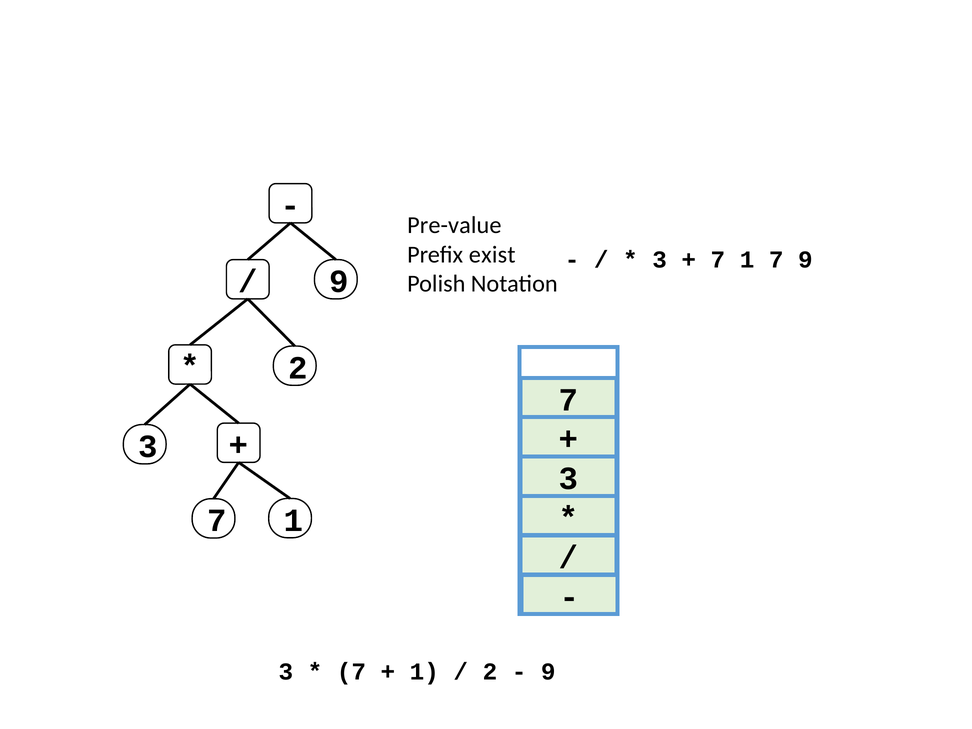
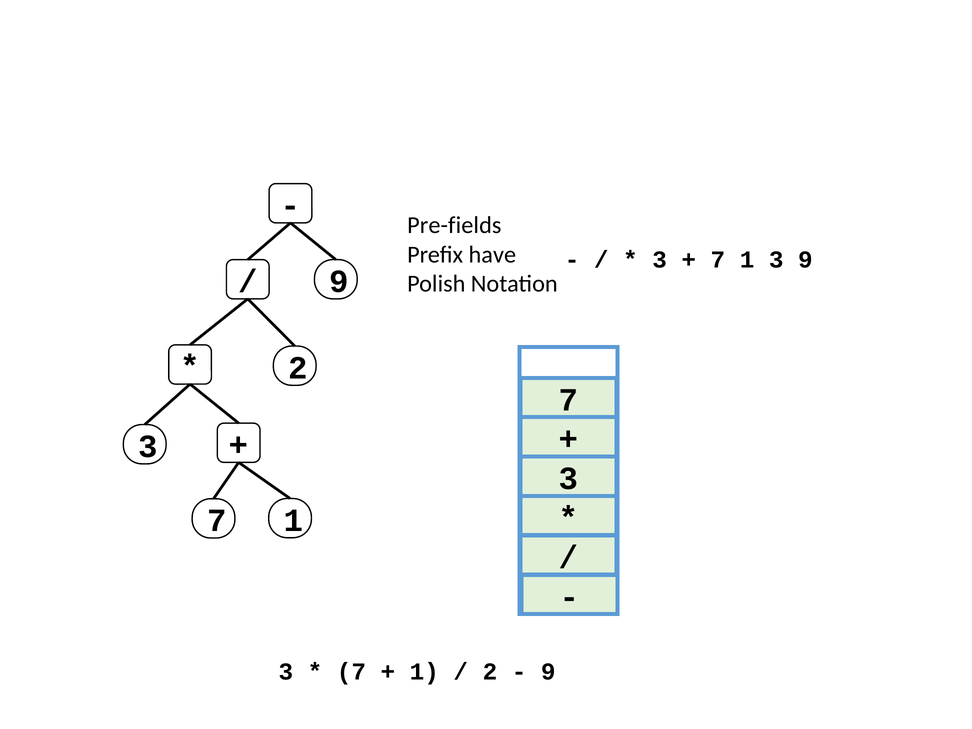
Pre-value: Pre-value -> Pre-fields
exist: exist -> have
1 7: 7 -> 3
